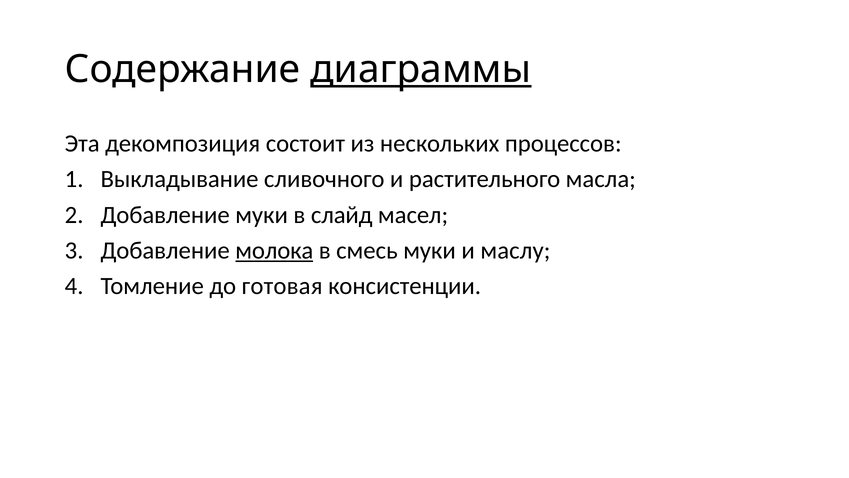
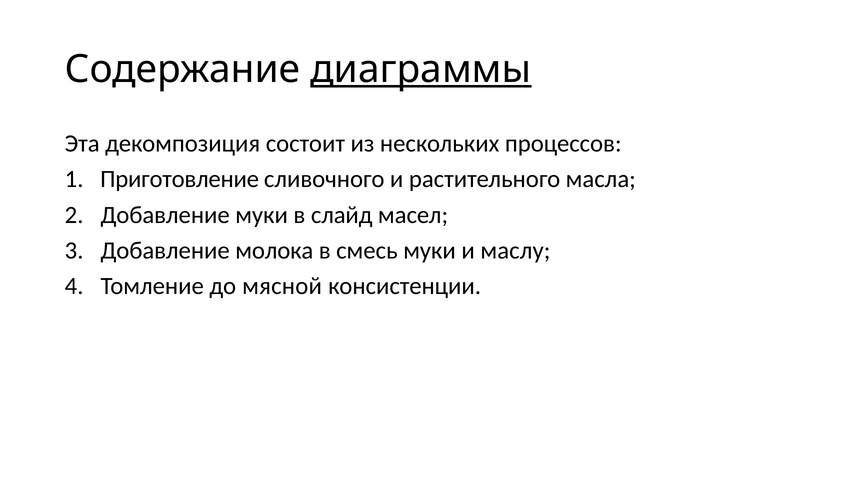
Выкладывание: Выкладывание -> Приготовление
молока underline: present -> none
готовая: готовая -> мясной
